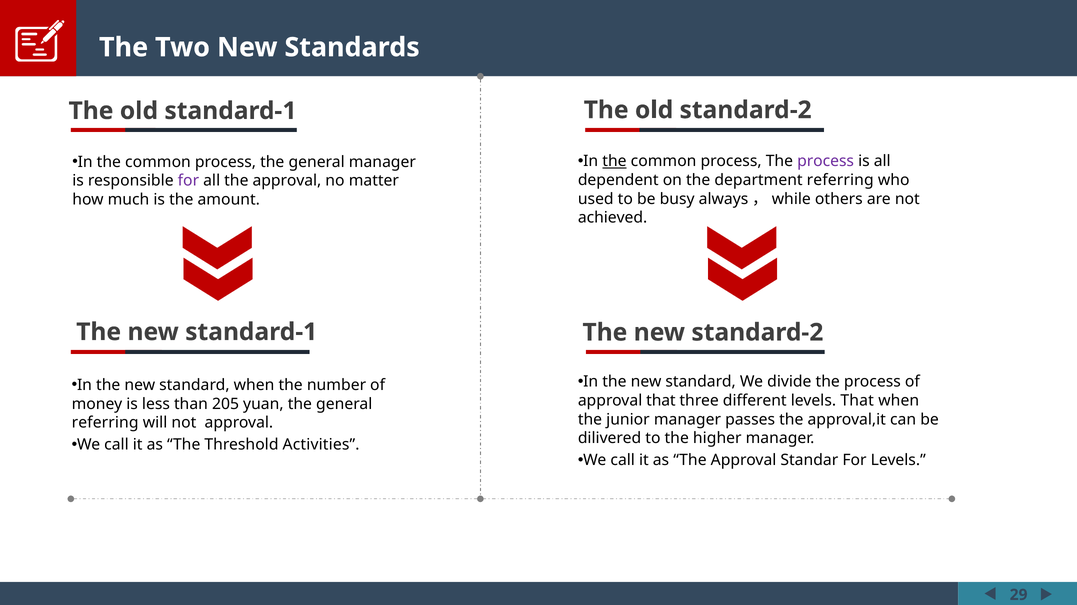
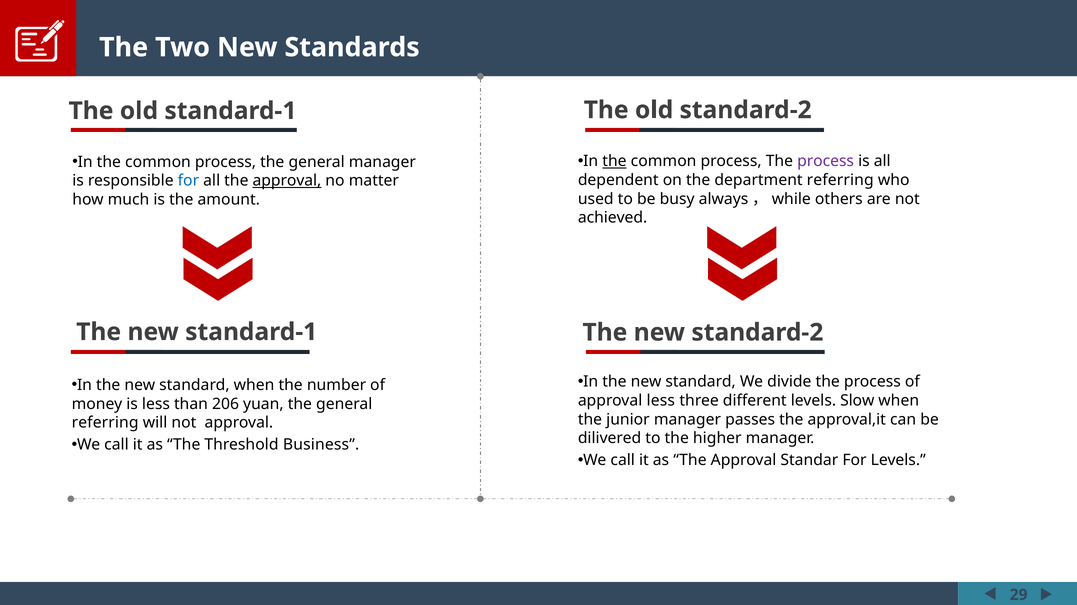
for at (188, 181) colour: purple -> blue
approval at (287, 181) underline: none -> present
approval that: that -> less
levels That: That -> Slow
205: 205 -> 206
Activities: Activities -> Business
